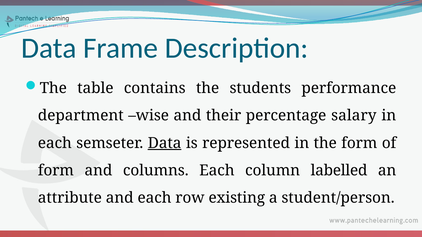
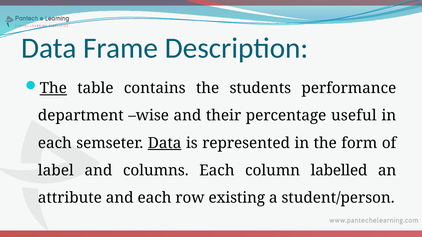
The at (53, 88) underline: none -> present
salary: salary -> useful
form at (56, 171): form -> label
